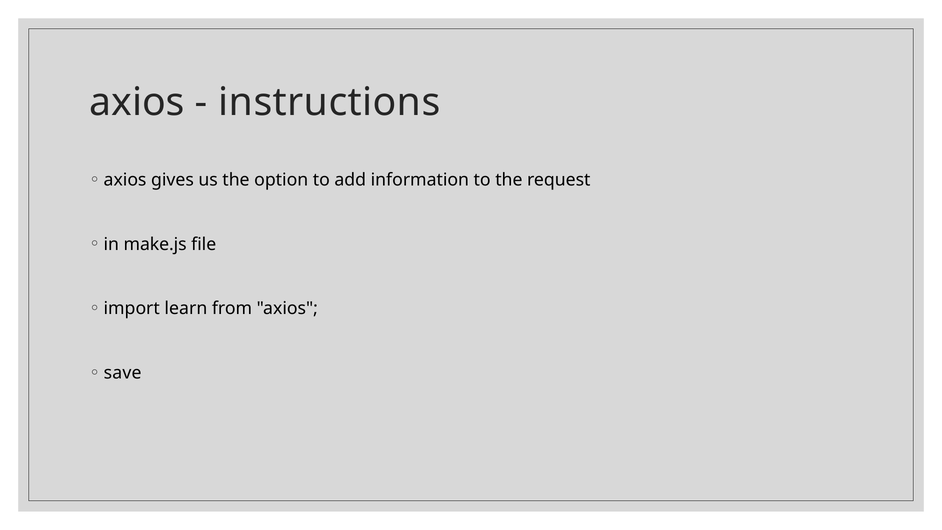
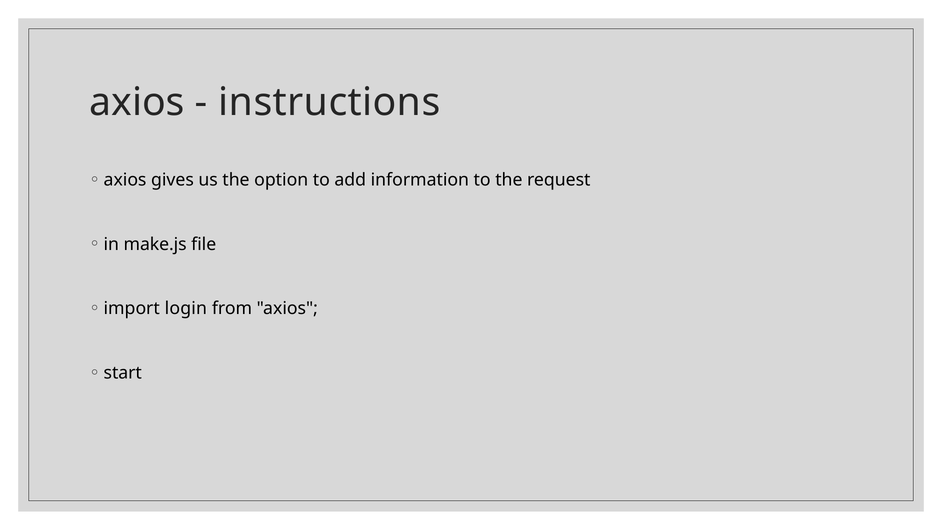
learn: learn -> login
save: save -> start
